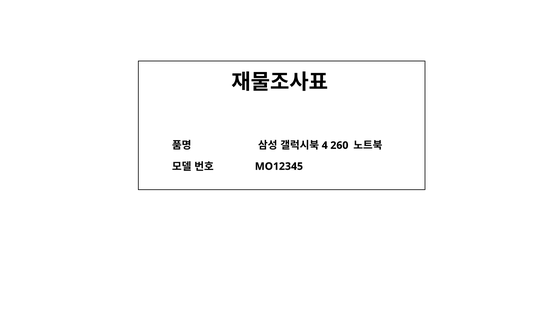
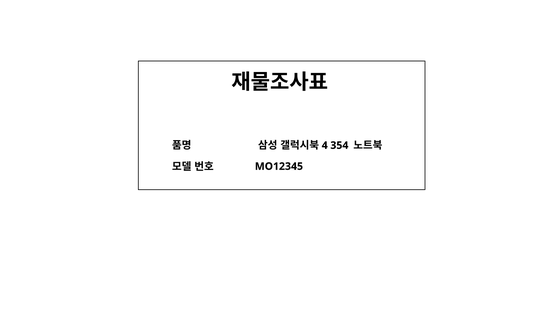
260: 260 -> 354
